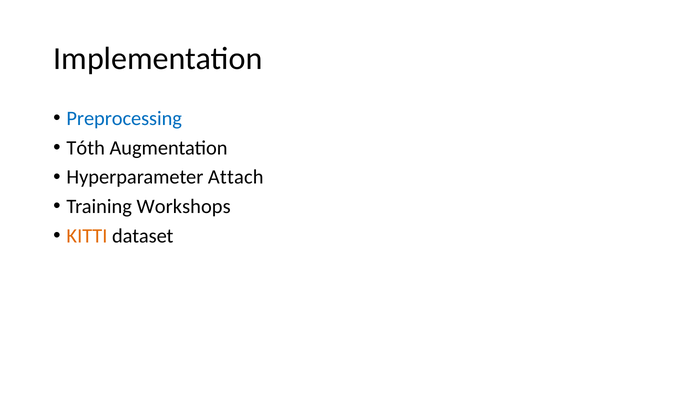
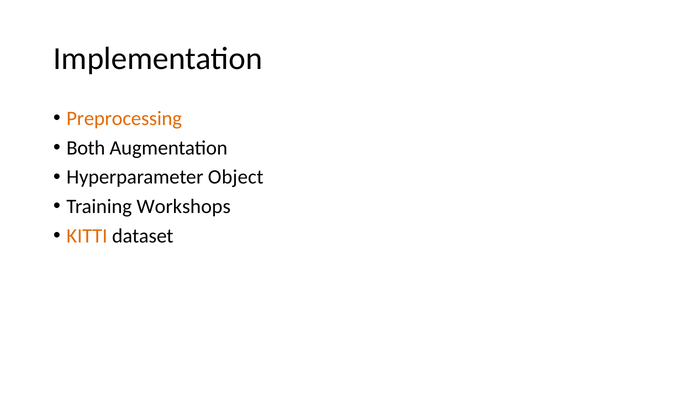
Preprocessing colour: blue -> orange
Tóth: Tóth -> Both
Attach: Attach -> Object
